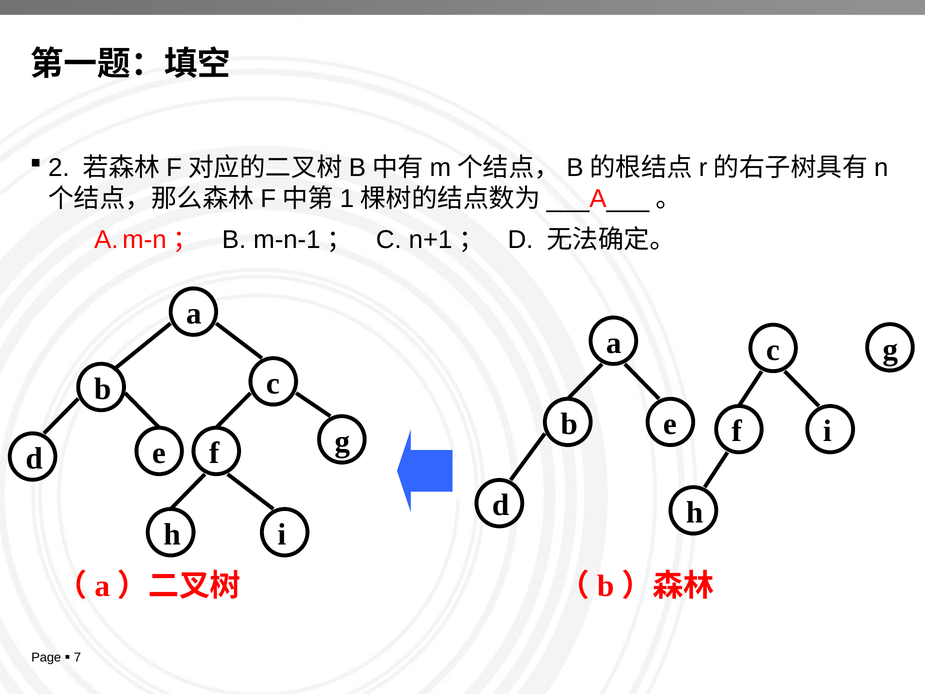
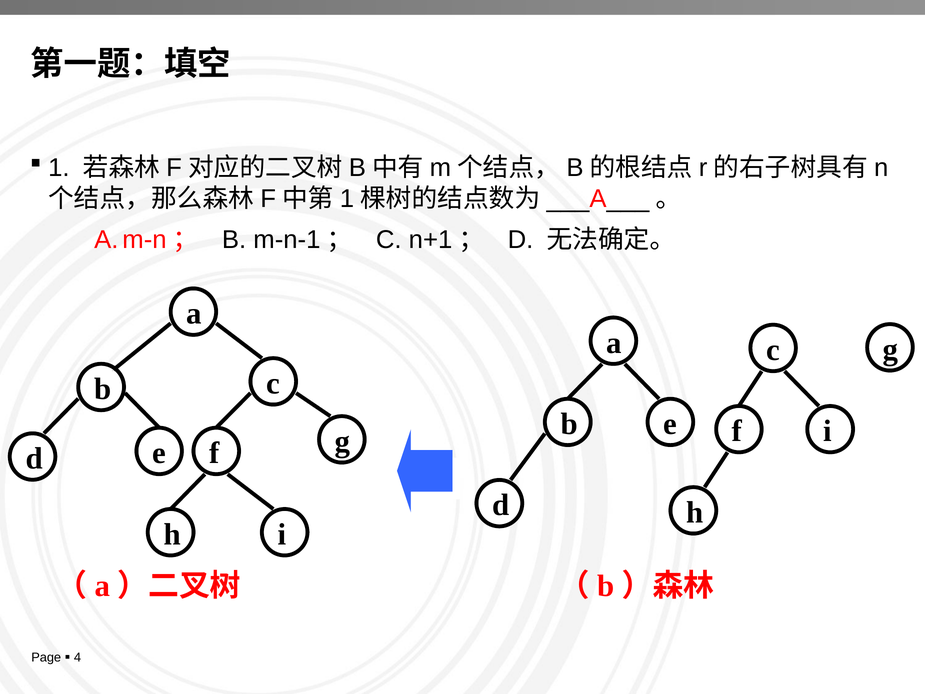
2: 2 -> 1
7: 7 -> 4
